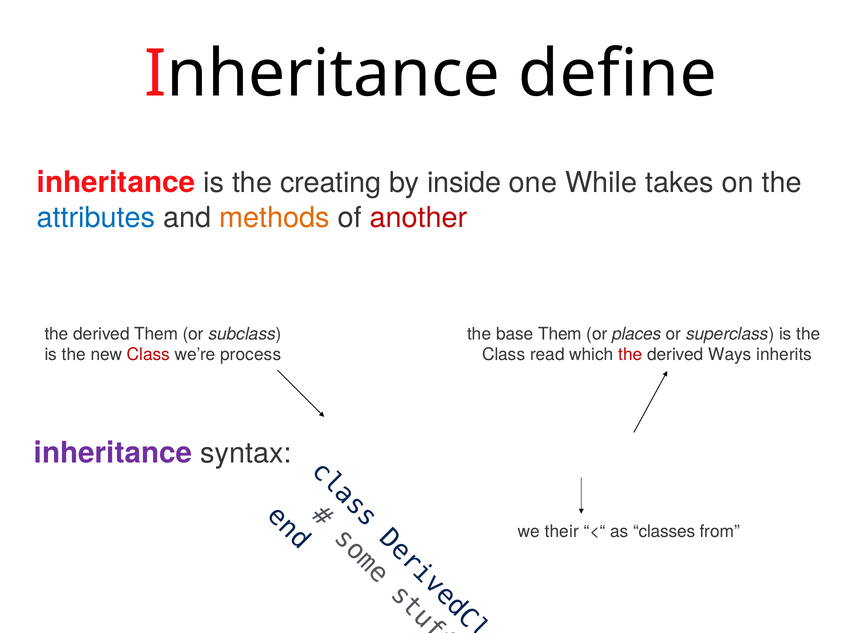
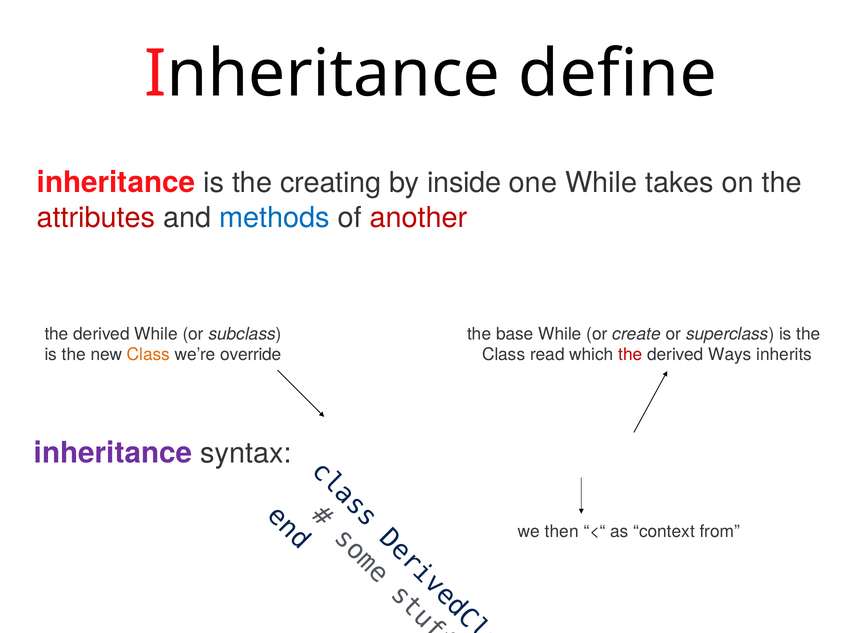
attributes colour: blue -> red
methods colour: orange -> blue
derived Them: Them -> While
base Them: Them -> While
places: places -> create
Class at (149, 355) colour: red -> orange
process: process -> override
their: their -> then
classes: classes -> context
